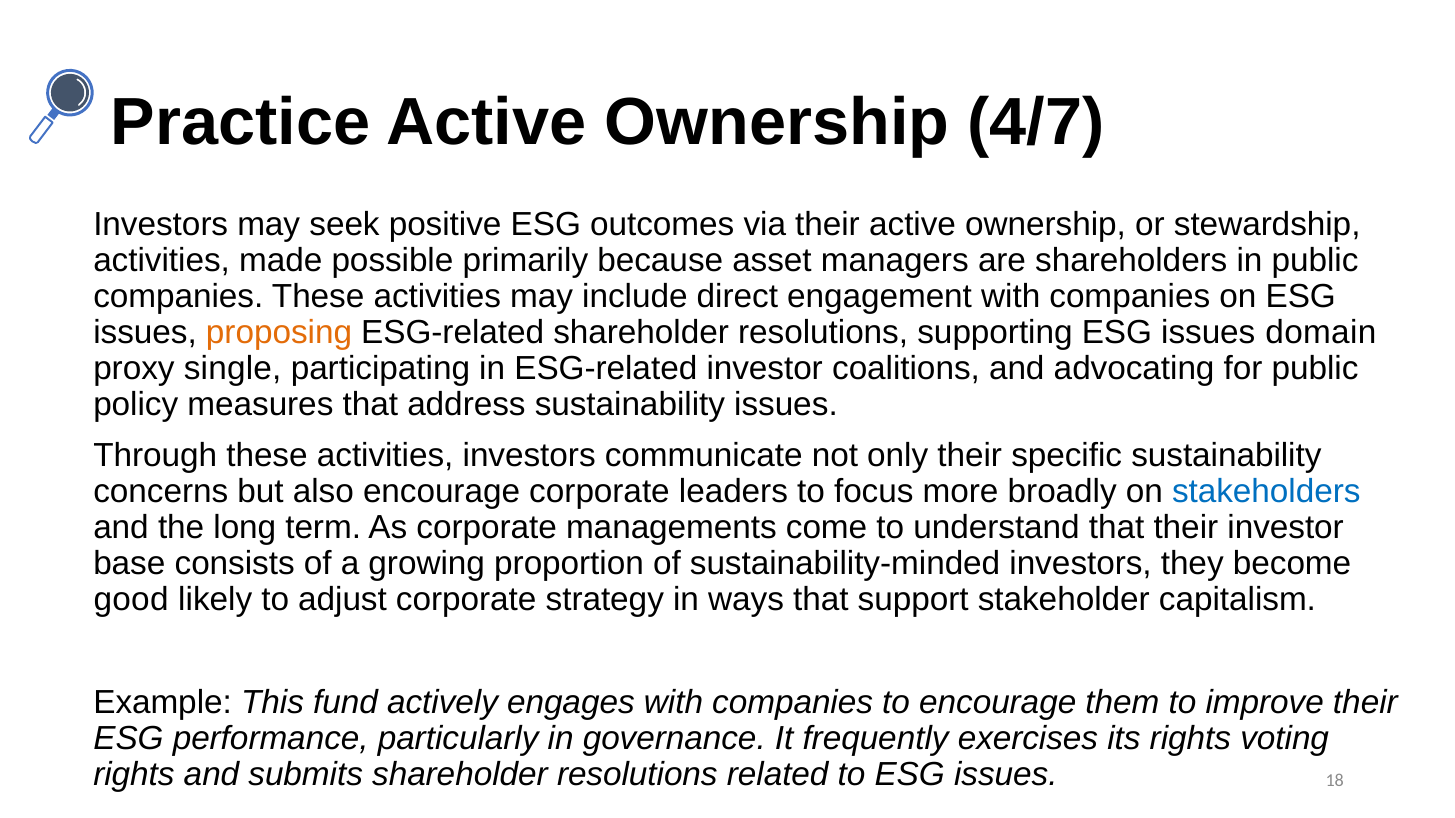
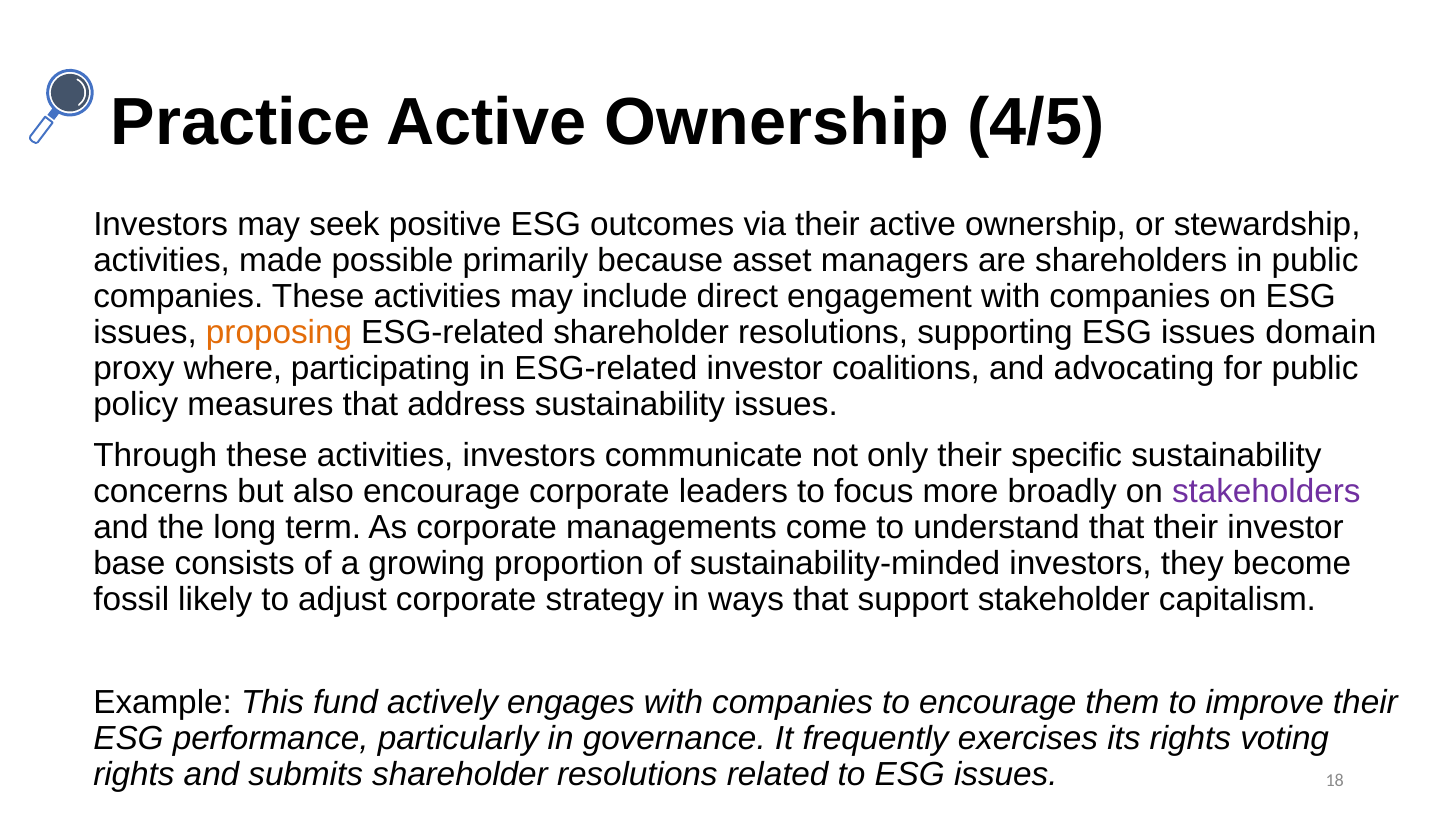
4/7: 4/7 -> 4/5
single: single -> where
stakeholders colour: blue -> purple
good: good -> fossil
